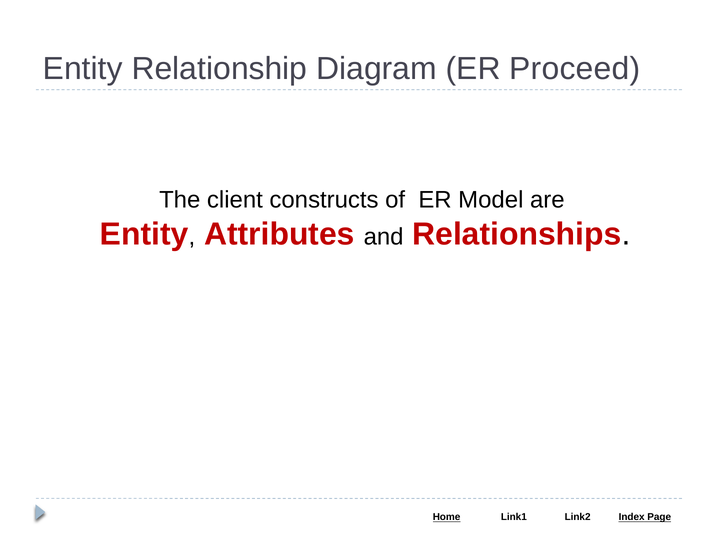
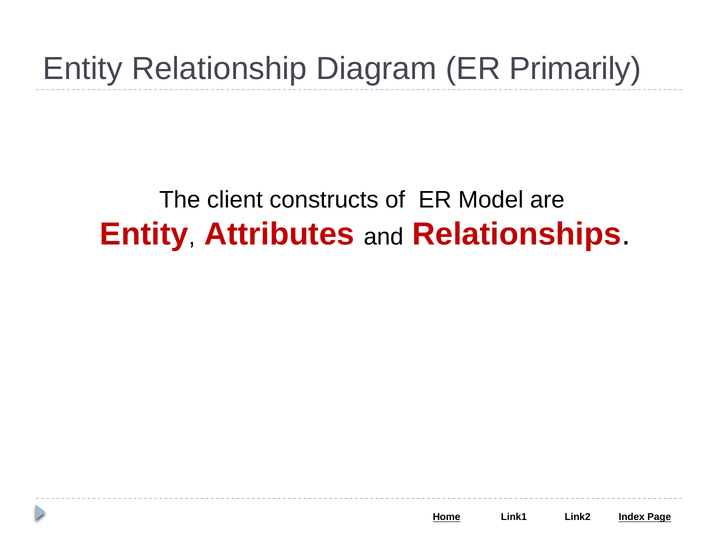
Proceed: Proceed -> Primarily
